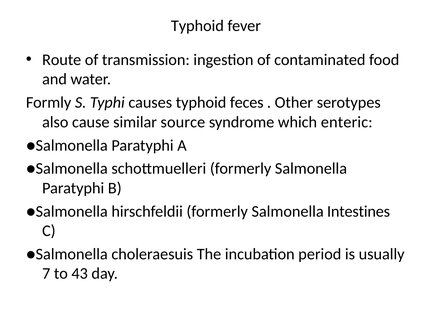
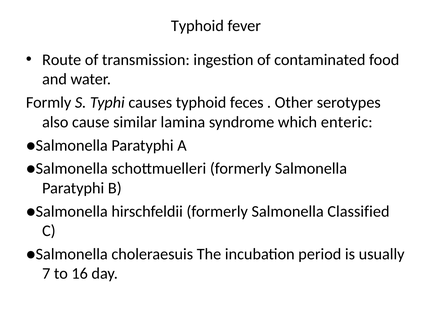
source: source -> lamina
Intestines: Intestines -> Classified
43: 43 -> 16
